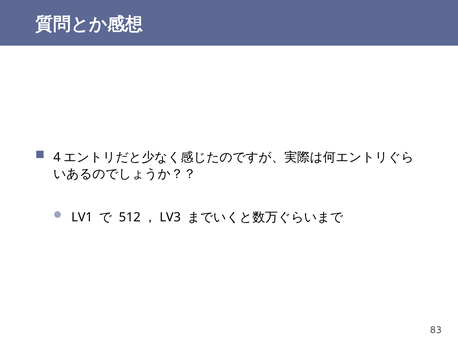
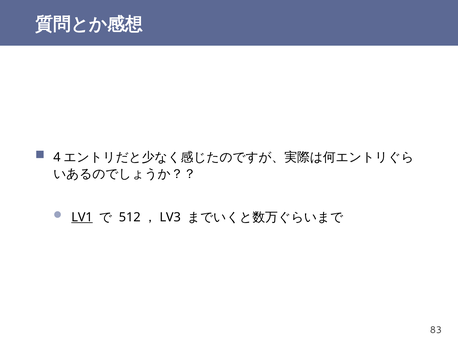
LV1 underline: none -> present
